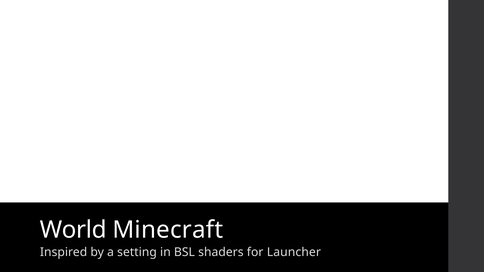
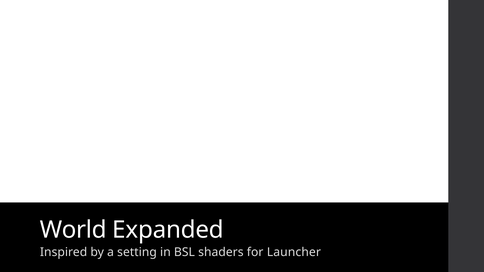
Minecraft: Minecraft -> Expanded
